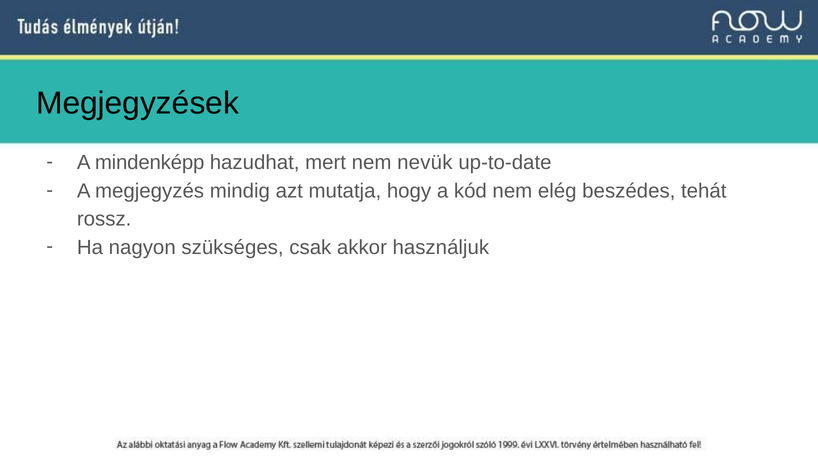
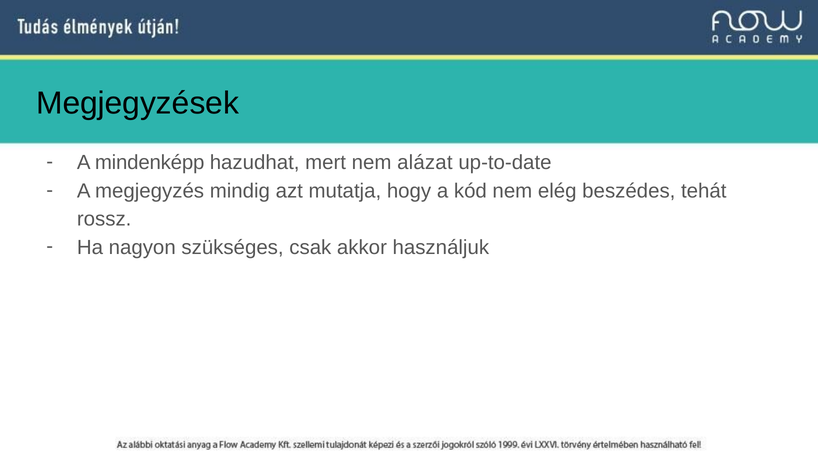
nevük: nevük -> alázat
